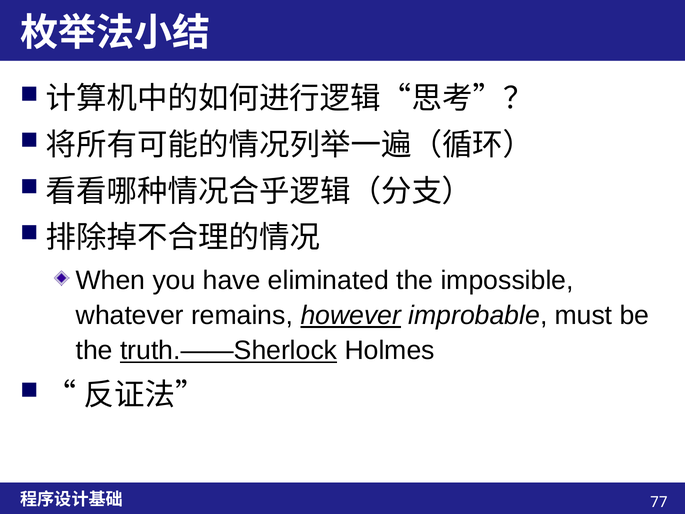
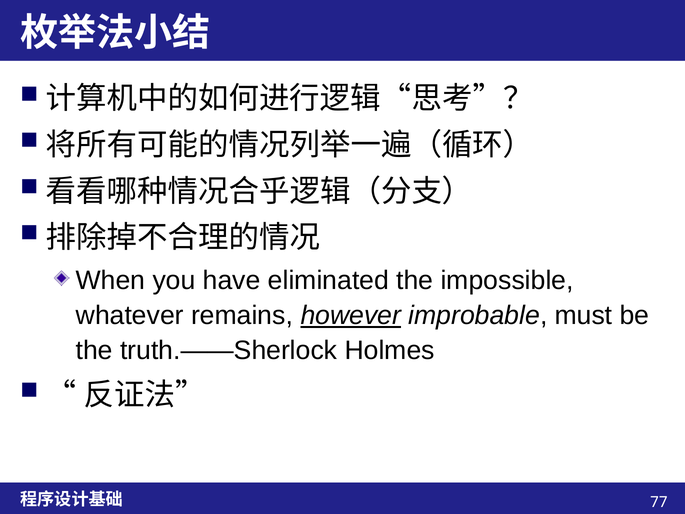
truth.——Sherlock underline: present -> none
